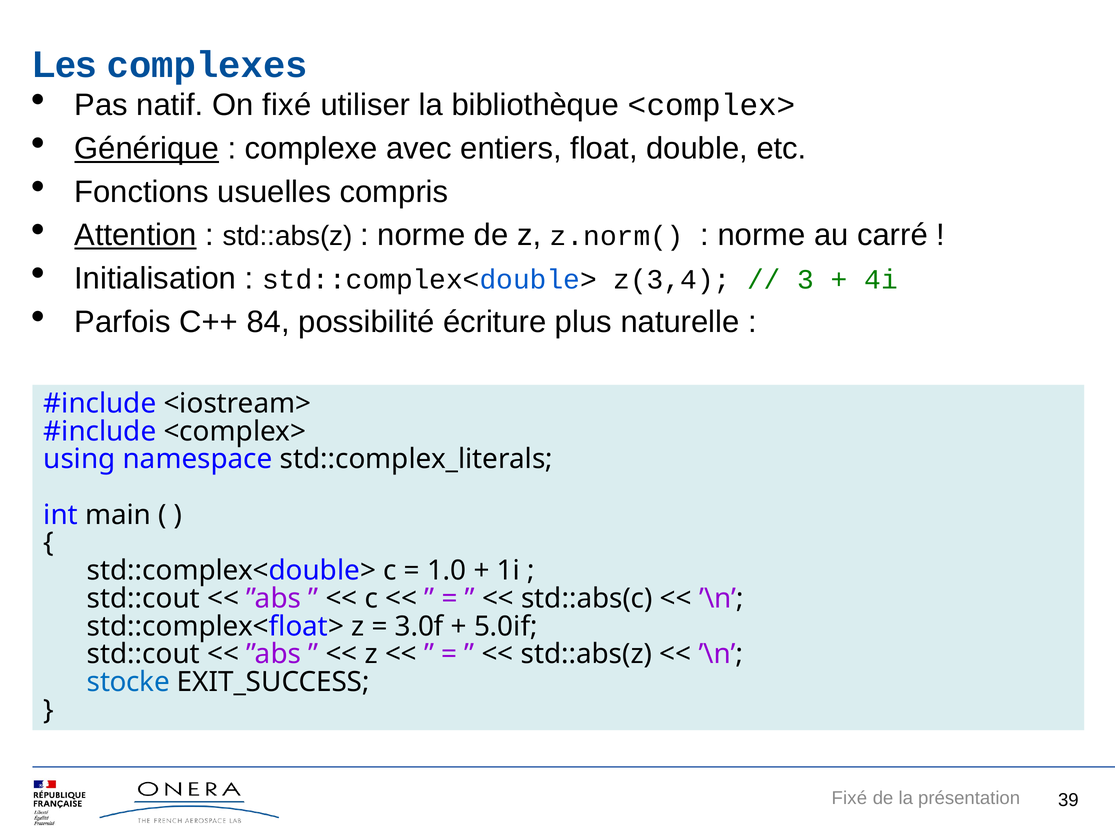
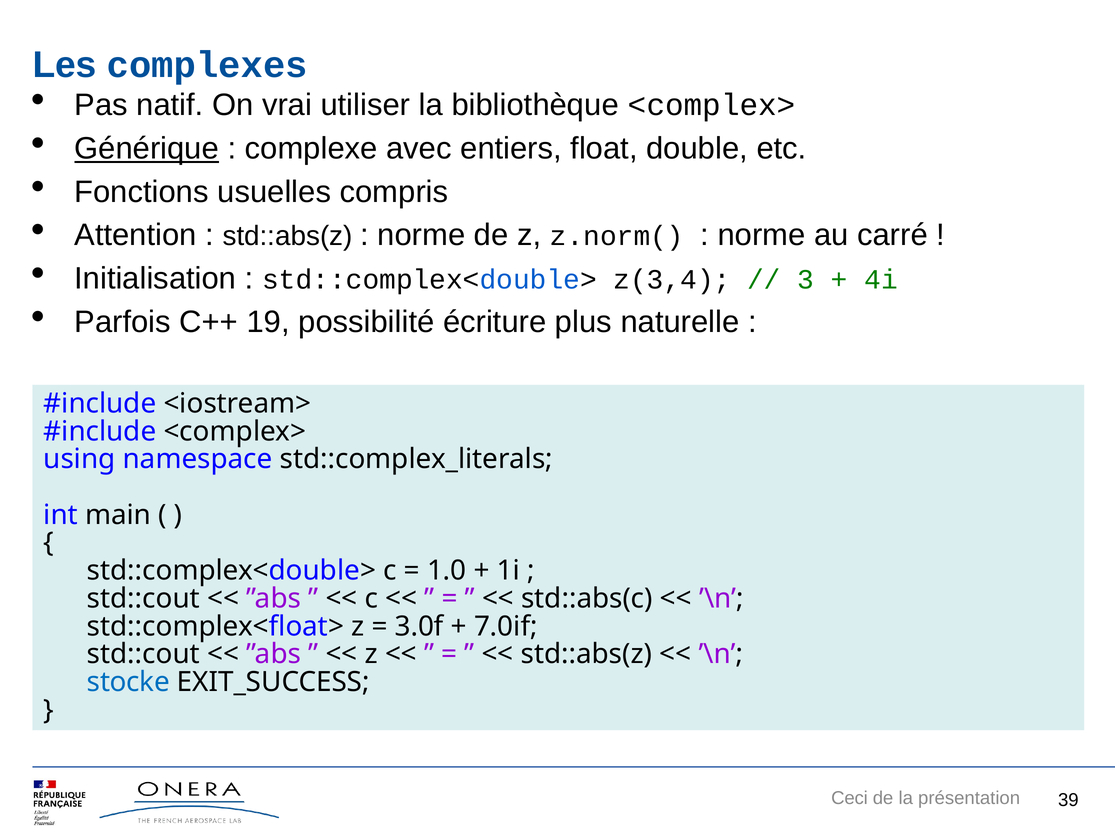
On fixé: fixé -> vrai
Attention underline: present -> none
84: 84 -> 19
5.0if: 5.0if -> 7.0if
Fixé at (849, 799): Fixé -> Ceci
